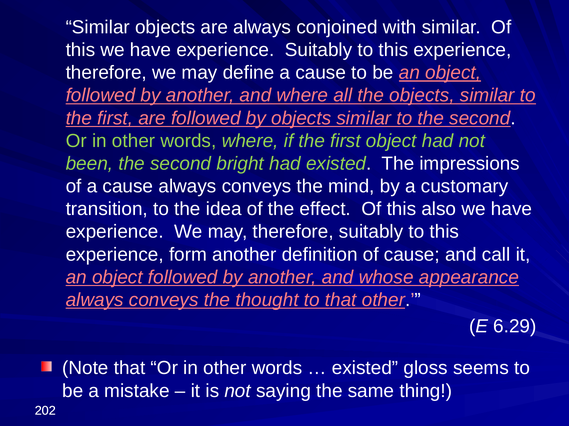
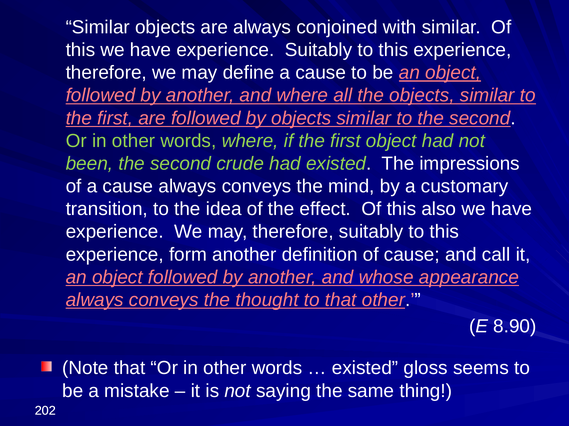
bright: bright -> crude
6.29: 6.29 -> 8.90
